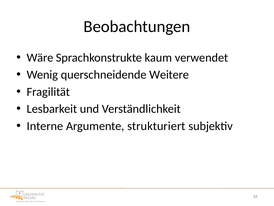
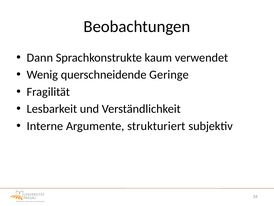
Wäre: Wäre -> Dann
Weitere: Weitere -> Geringe
